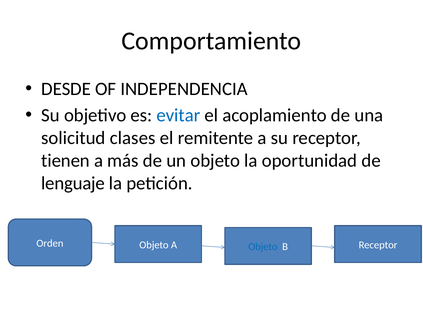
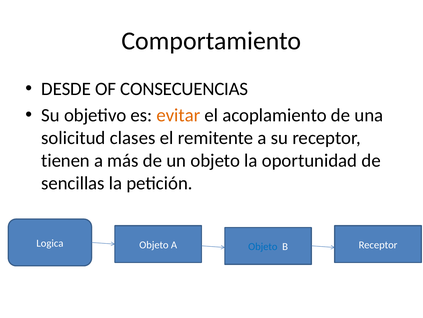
INDEPENDENCIA: INDEPENDENCIA -> CONSECUENCIAS
evitar colour: blue -> orange
lenguaje: lenguaje -> sencillas
Orden: Orden -> Logica
